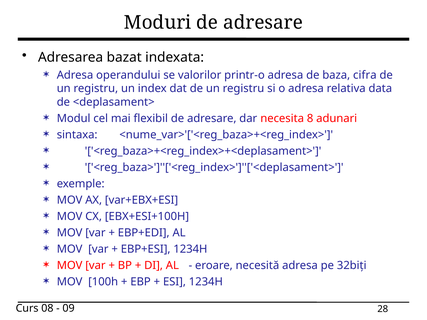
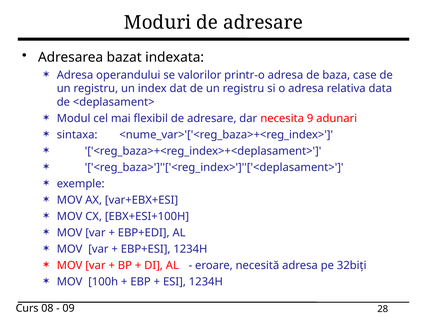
cifra: cifra -> case
8: 8 -> 9
